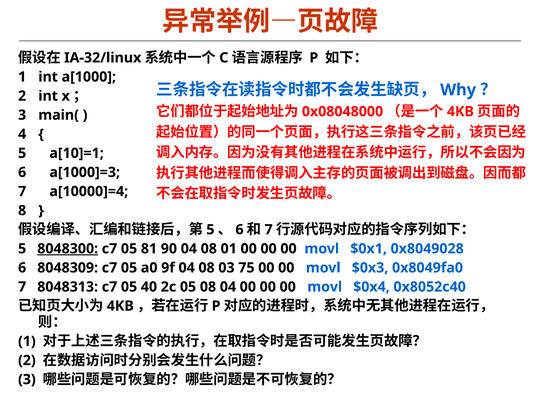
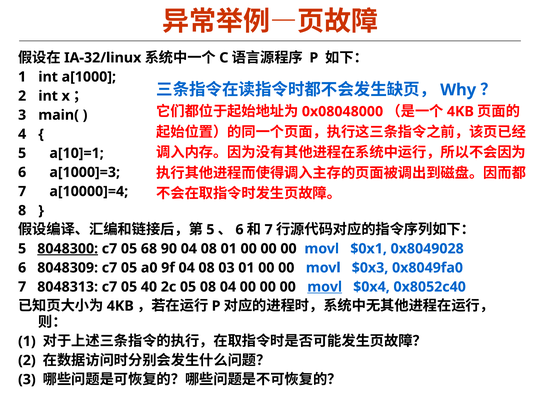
81: 81 -> 68
03 75: 75 -> 01
movl at (325, 287) underline: none -> present
